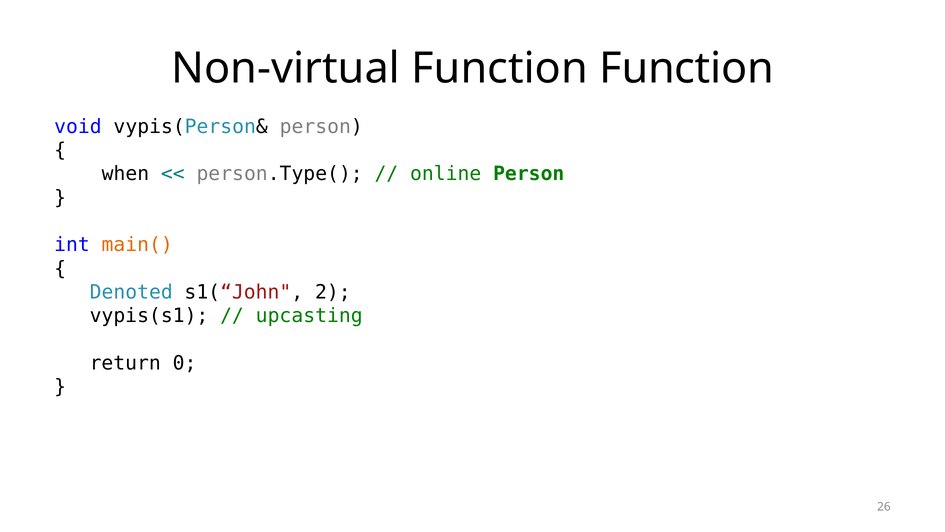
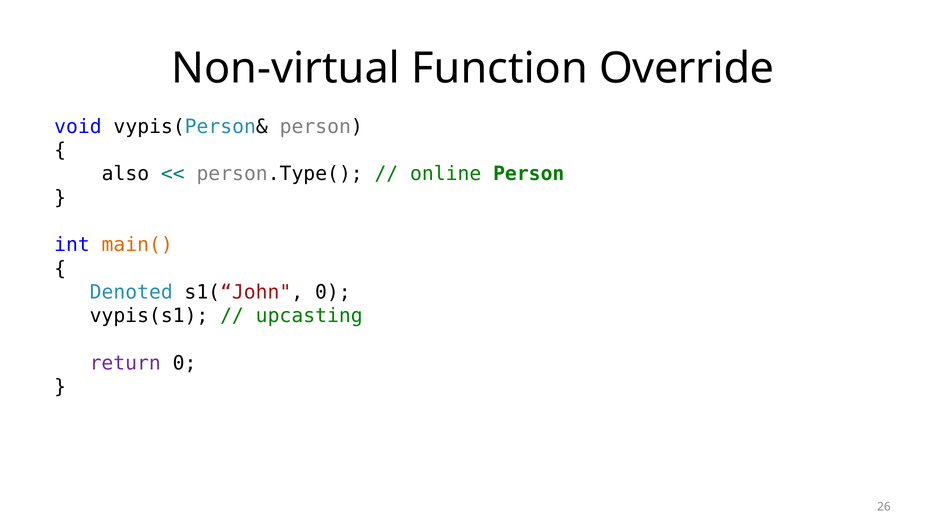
Function Function: Function -> Override
when: when -> also
s1(“John 2: 2 -> 0
return colour: black -> purple
